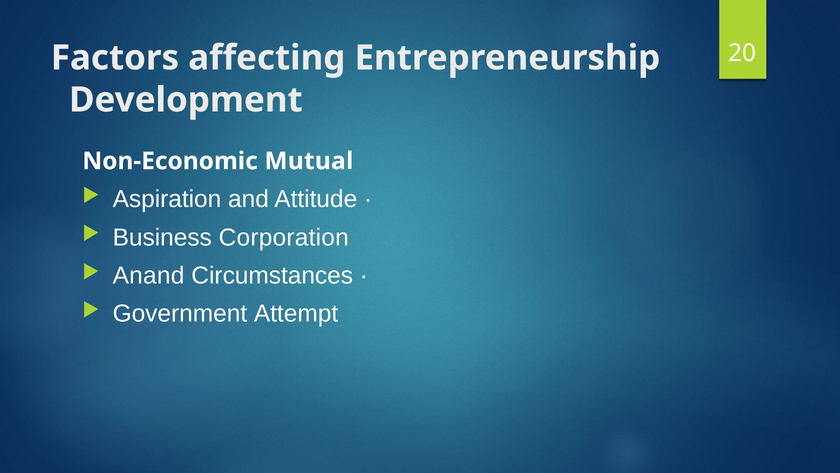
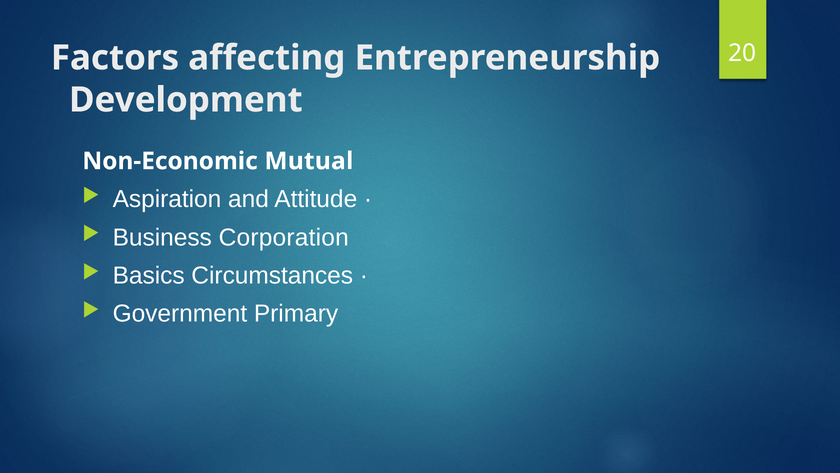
Anand: Anand -> Basics
Attempt: Attempt -> Primary
